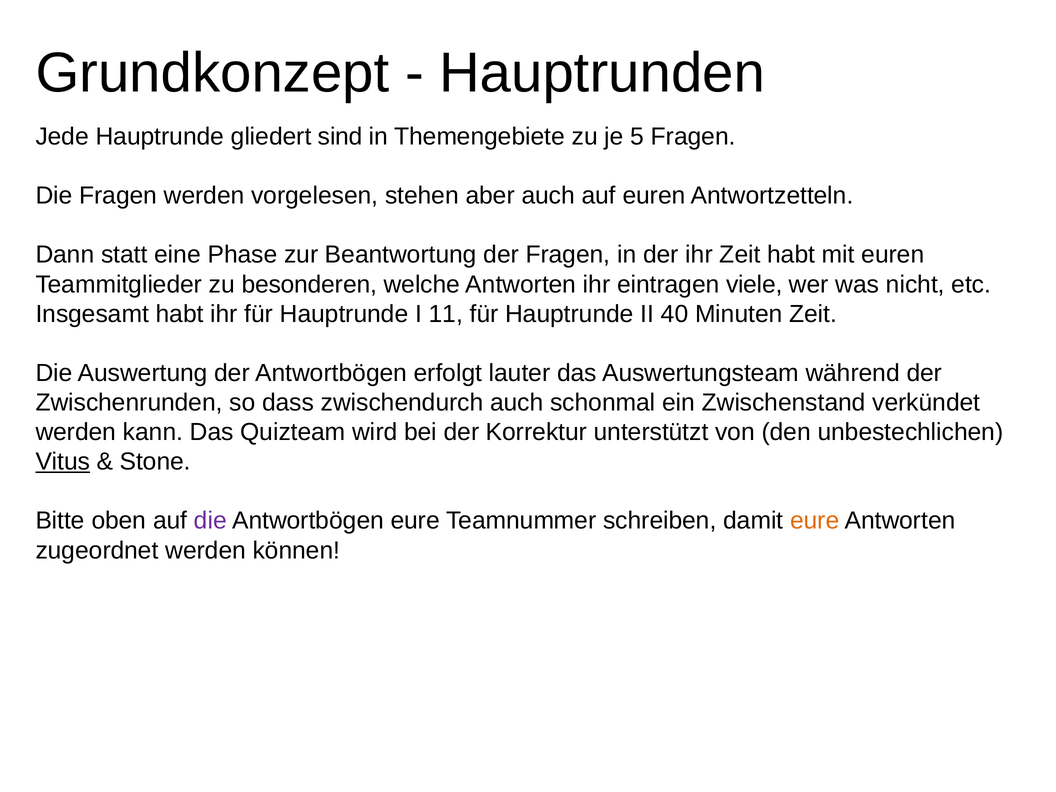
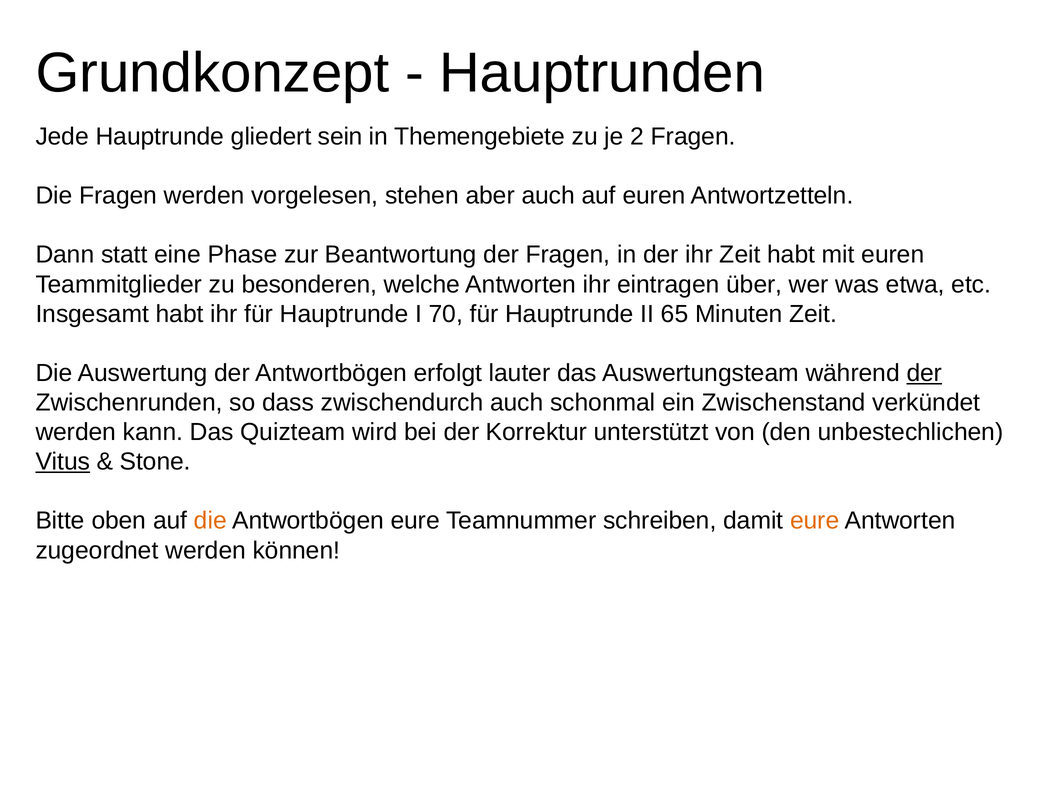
sind: sind -> sein
5: 5 -> 2
viele: viele -> über
nicht: nicht -> etwa
11: 11 -> 70
40: 40 -> 65
der at (924, 373) underline: none -> present
die at (210, 521) colour: purple -> orange
